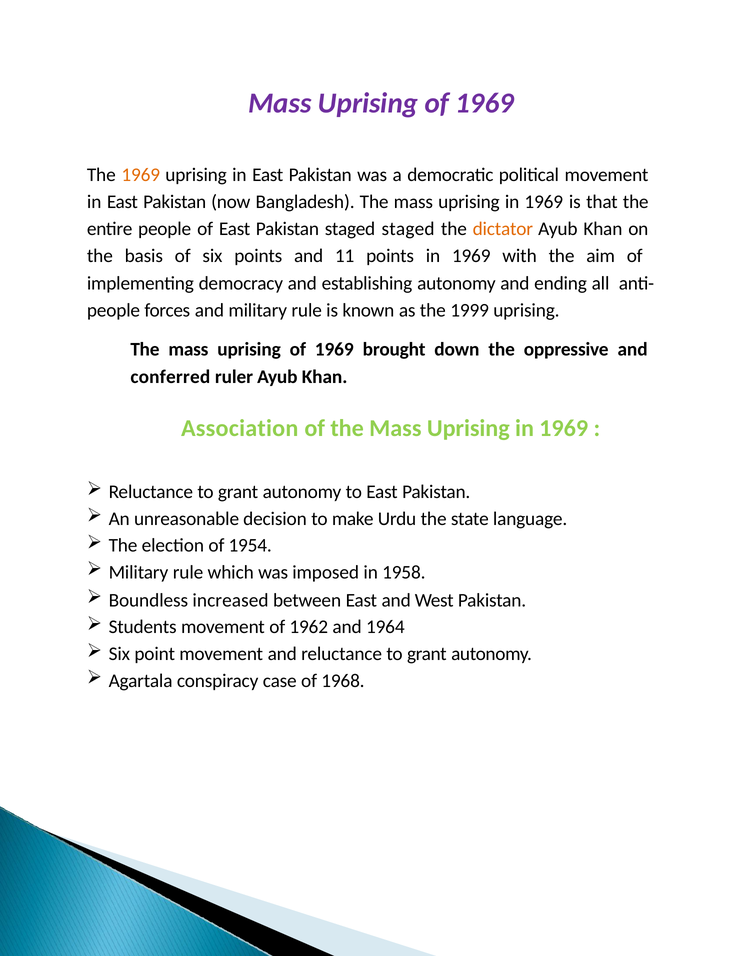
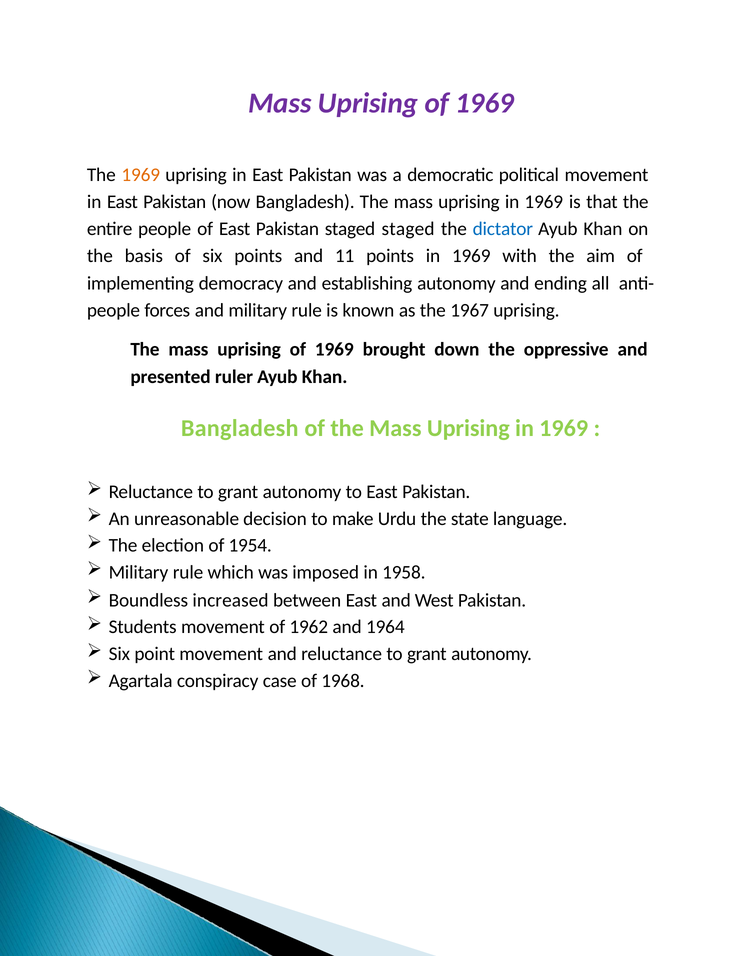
dictator colour: orange -> blue
1999: 1999 -> 1967
conferred: conferred -> presented
Association at (240, 428): Association -> Bangladesh
